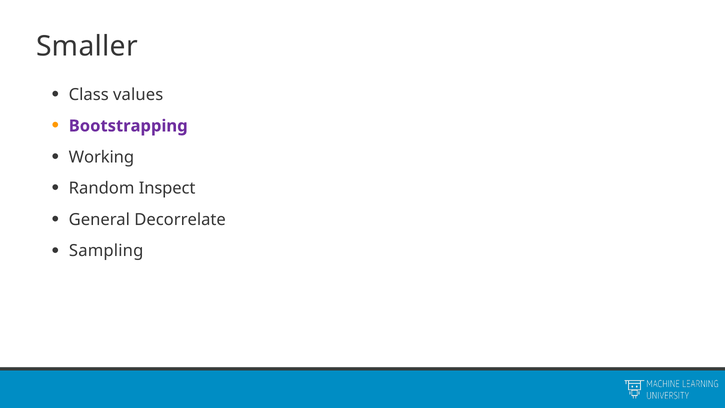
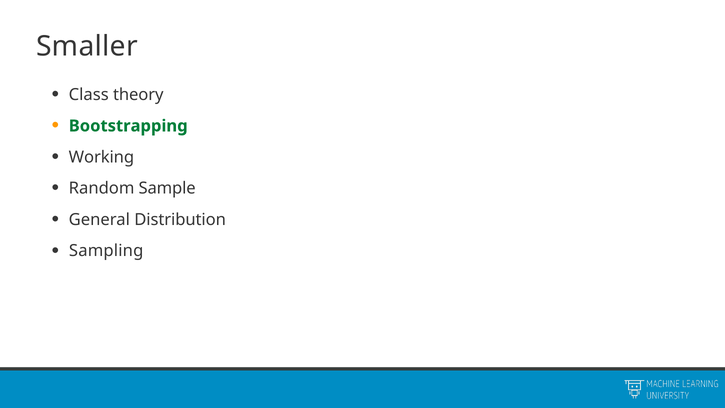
values: values -> theory
Bootstrapping colour: purple -> green
Inspect: Inspect -> Sample
Decorrelate: Decorrelate -> Distribution
